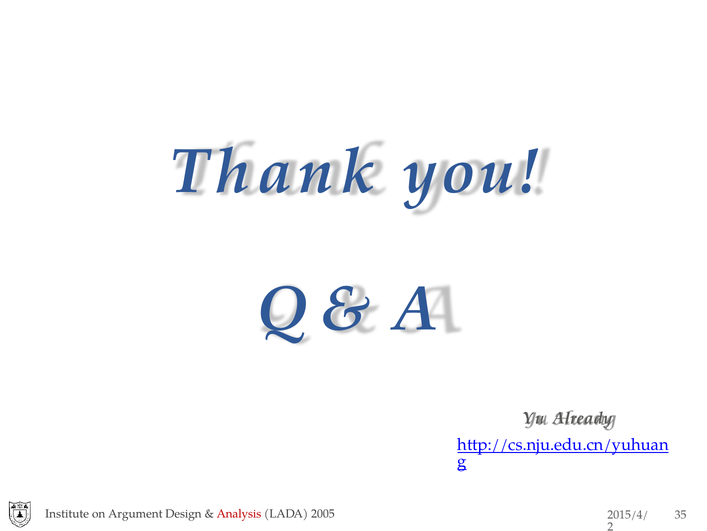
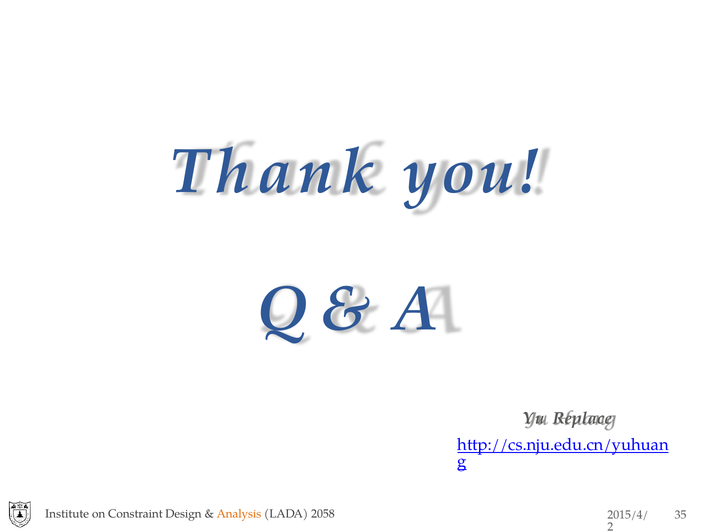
Already: Already -> Replace
Argument: Argument -> Constraint
Analysis colour: red -> orange
2005: 2005 -> 2058
